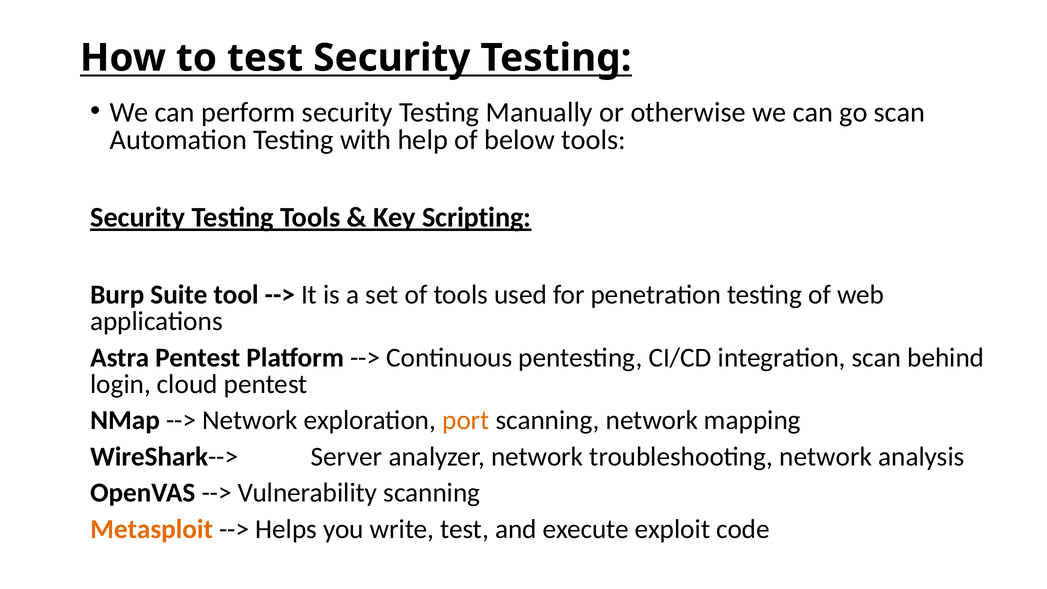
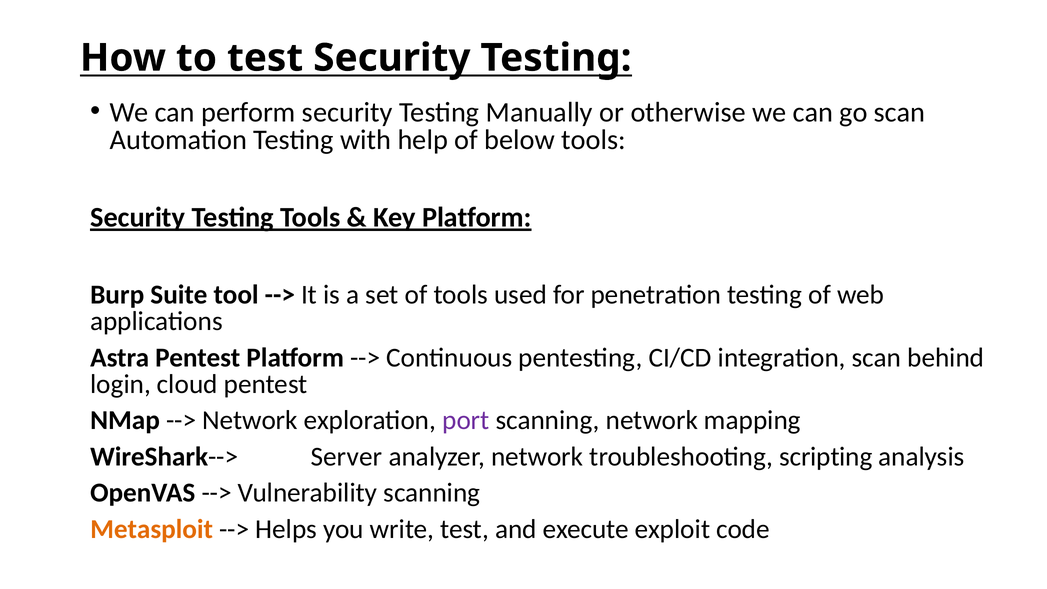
Key Scripting: Scripting -> Platform
port colour: orange -> purple
troubleshooting network: network -> scripting
